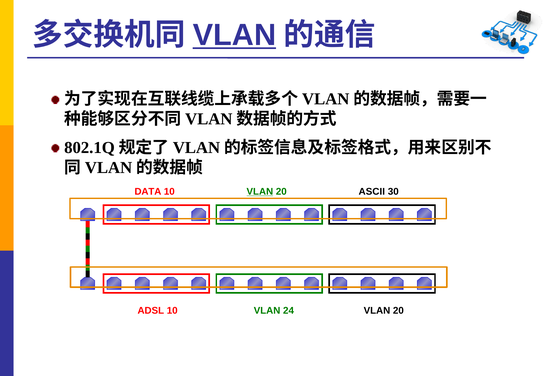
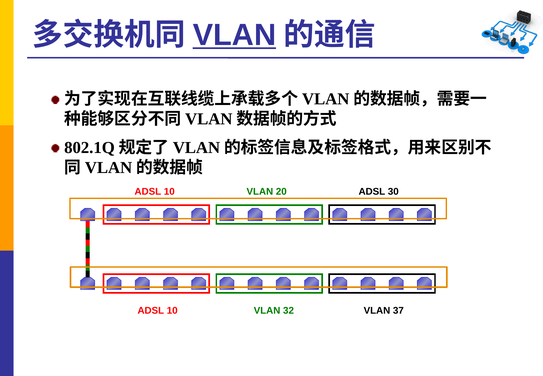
DATA at (148, 192): DATA -> ADSL
VLAN at (260, 192) underline: present -> none
20 ASCII: ASCII -> ADSL
24: 24 -> 32
20 at (398, 311): 20 -> 37
